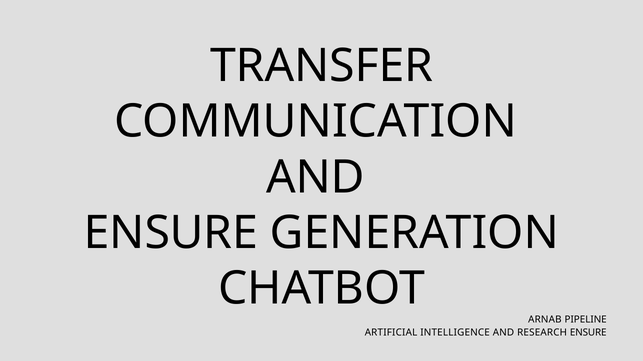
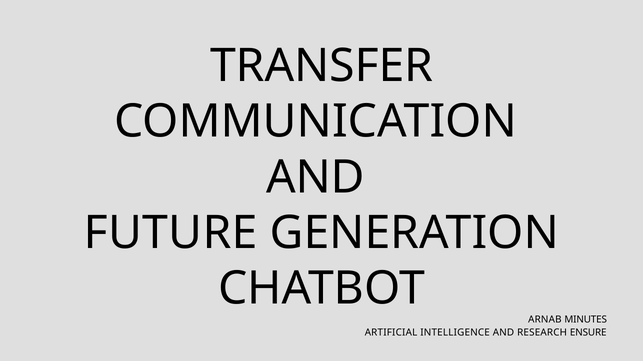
ENSURE at (171, 233): ENSURE -> FUTURE
PIPELINE: PIPELINE -> MINUTES
